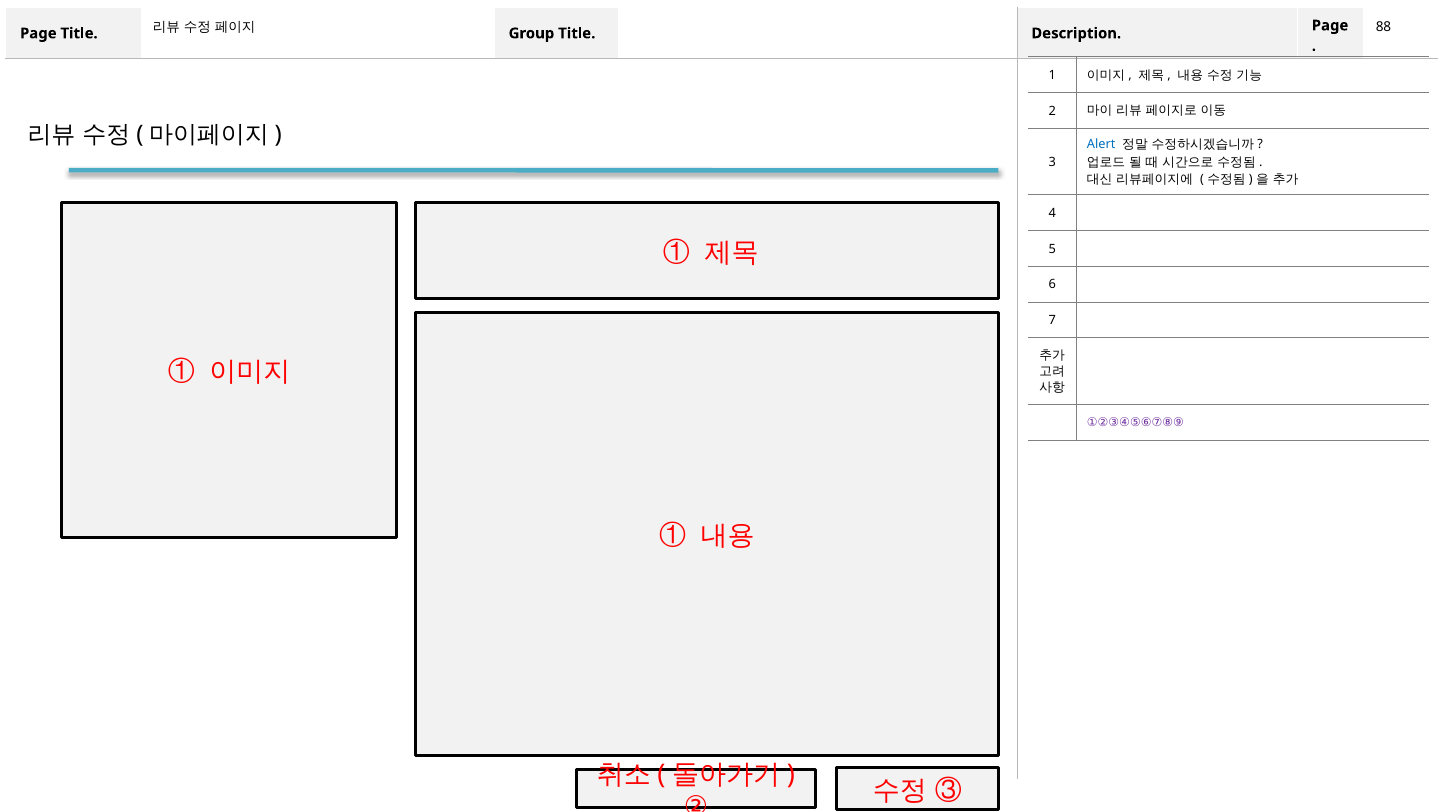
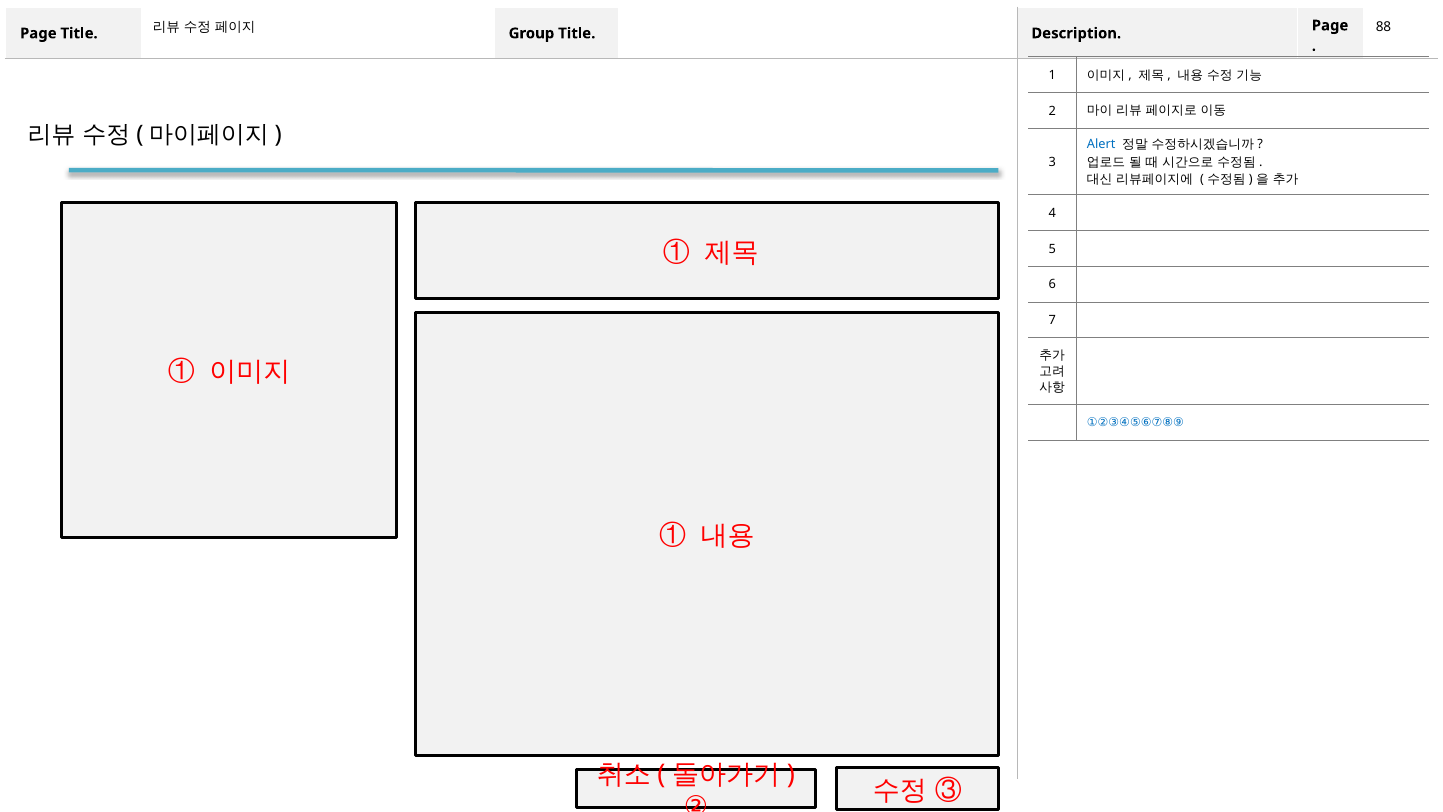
①②③④⑤⑥⑦⑧⑨ colour: purple -> blue
